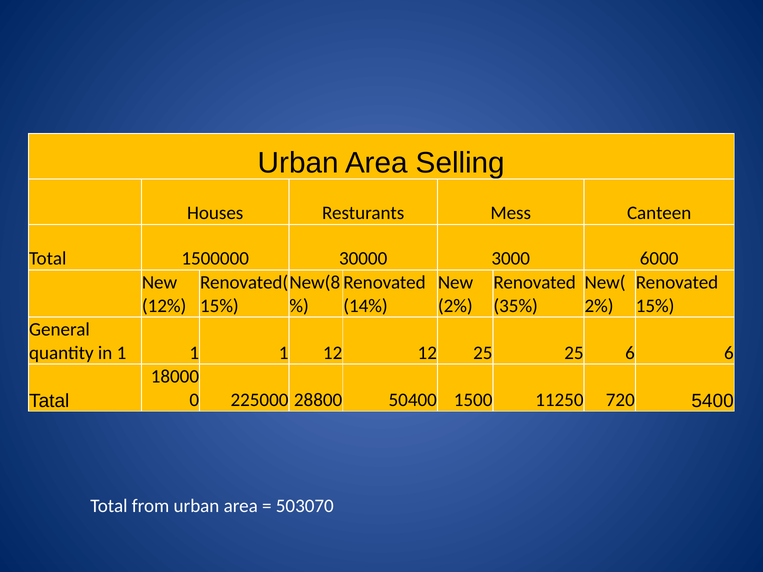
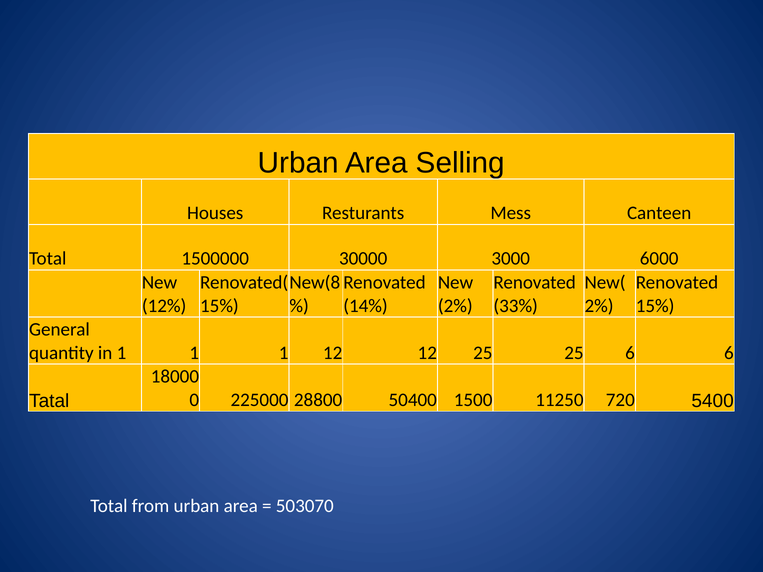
35%: 35% -> 33%
